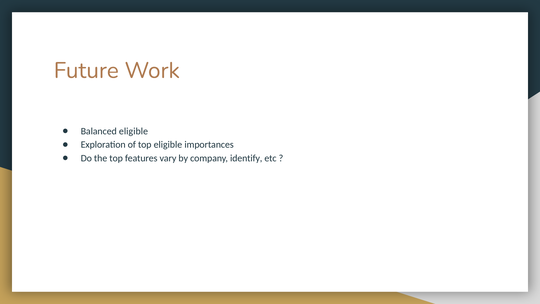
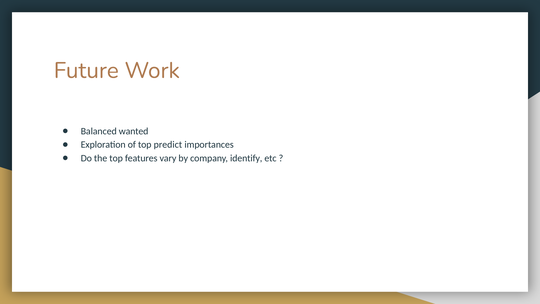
Balanced eligible: eligible -> wanted
top eligible: eligible -> predict
